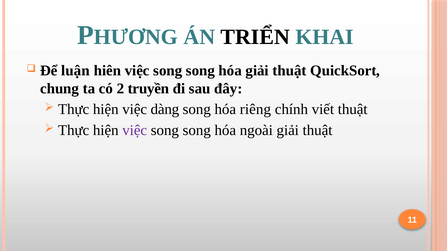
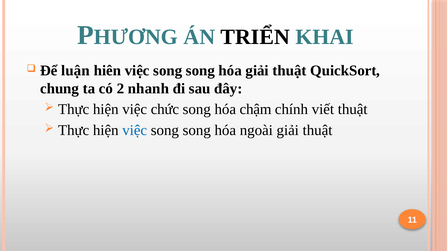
truyền: truyền -> nhanh
dàng: dàng -> chức
riêng: riêng -> chậm
việc at (135, 130) colour: purple -> blue
